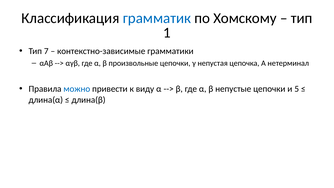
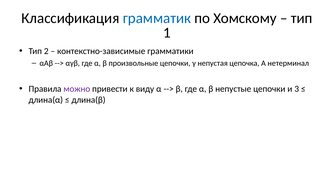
7: 7 -> 2
можно colour: blue -> purple
5: 5 -> 3
